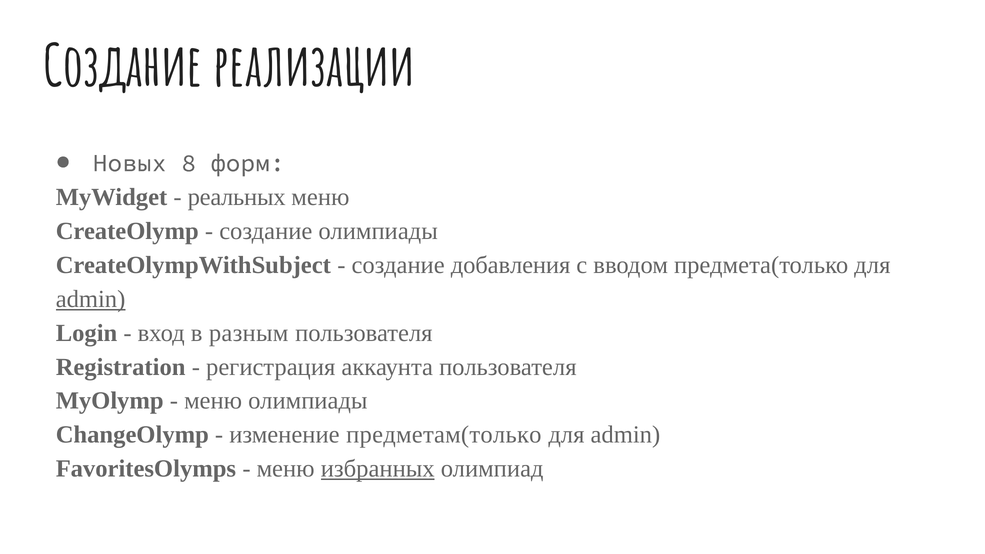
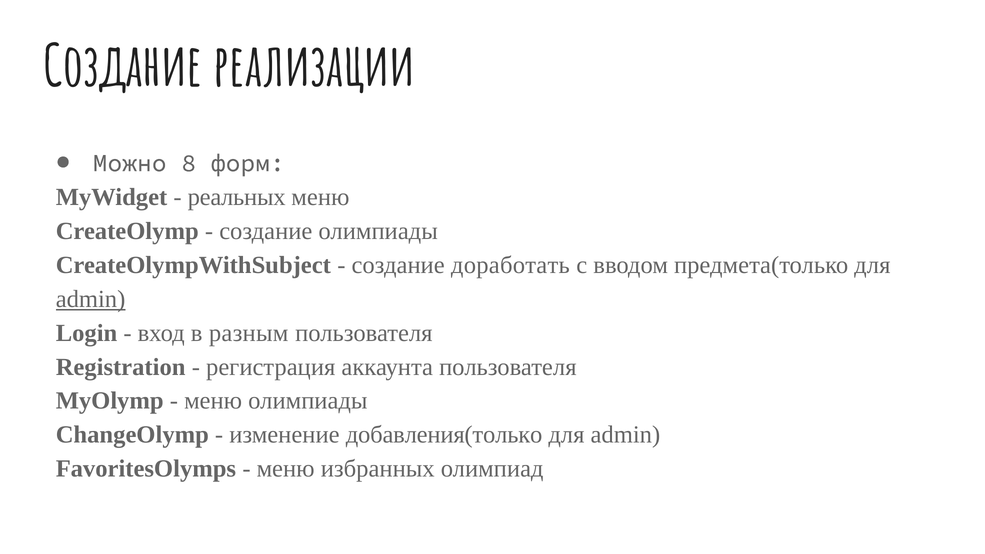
Новых: Новых -> Можно
добавления: добавления -> доработать
предметам(только: предметам(только -> добавления(только
избранных underline: present -> none
